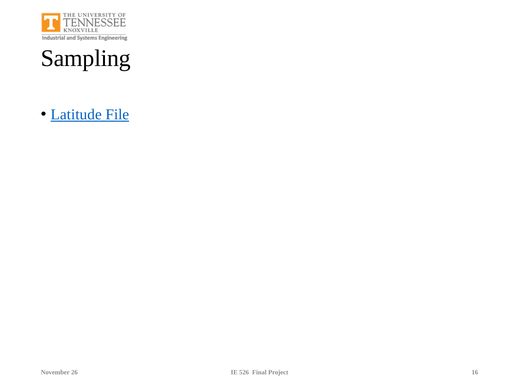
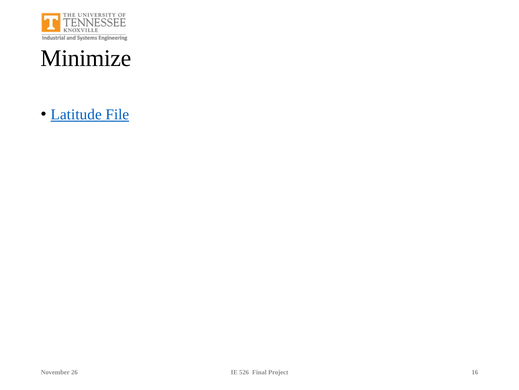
Sampling: Sampling -> Minimize
